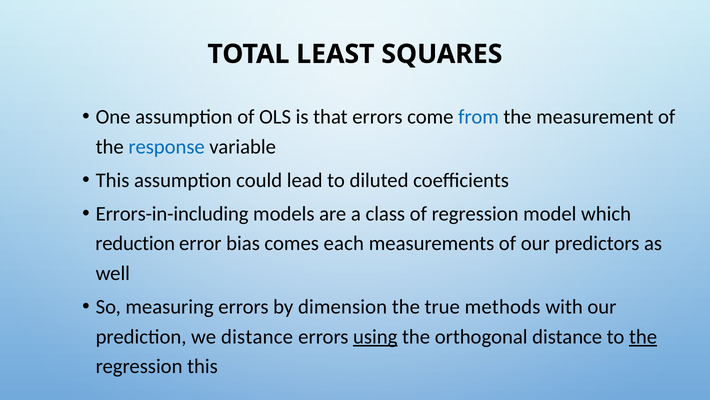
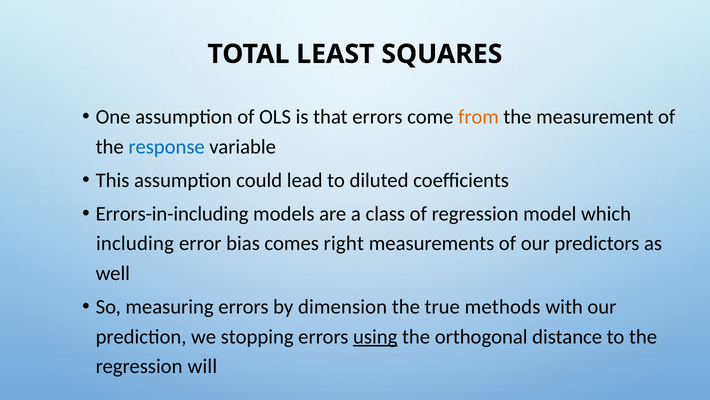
from colour: blue -> orange
reduction: reduction -> including
each: each -> right
we distance: distance -> stopping
the at (643, 336) underline: present -> none
regression this: this -> will
